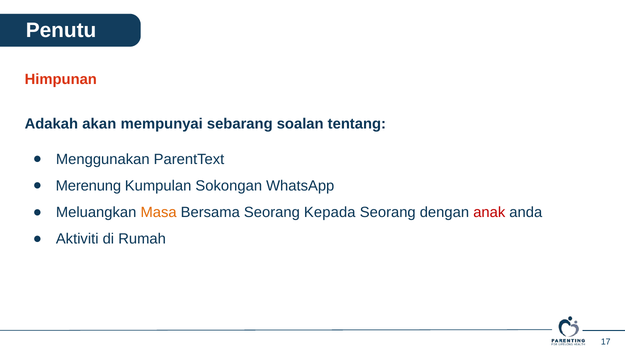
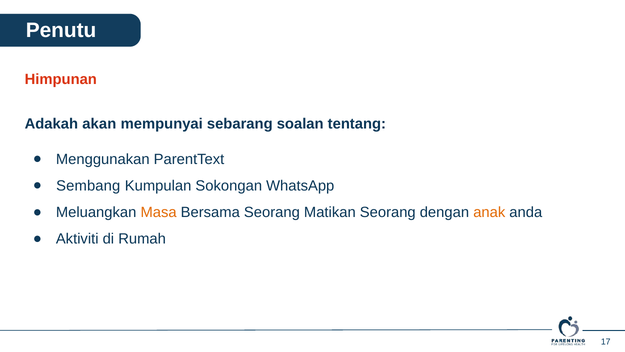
Merenung: Merenung -> Sembang
Kepada: Kepada -> Matikan
anak colour: red -> orange
